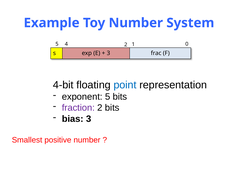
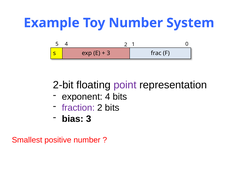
4-bit: 4-bit -> 2-bit
point colour: blue -> purple
exponent 5: 5 -> 4
